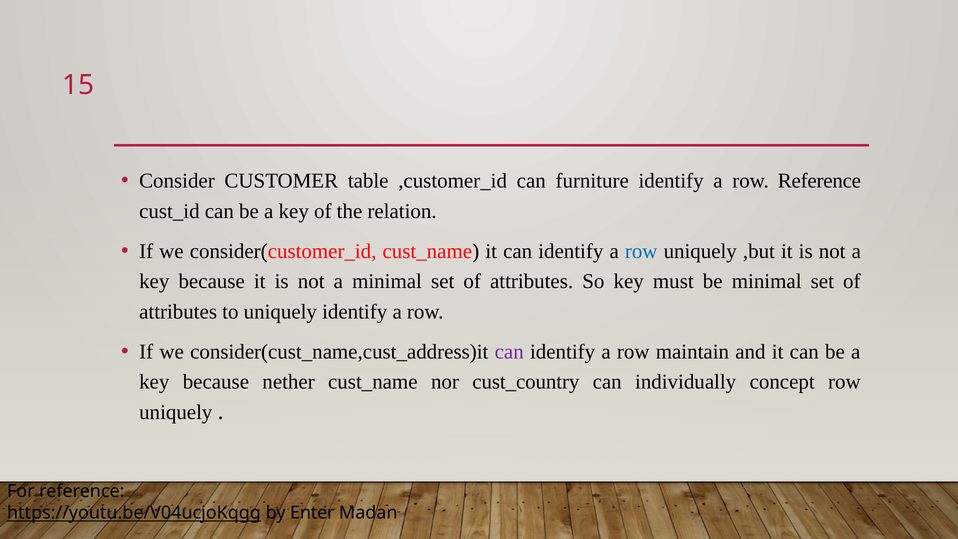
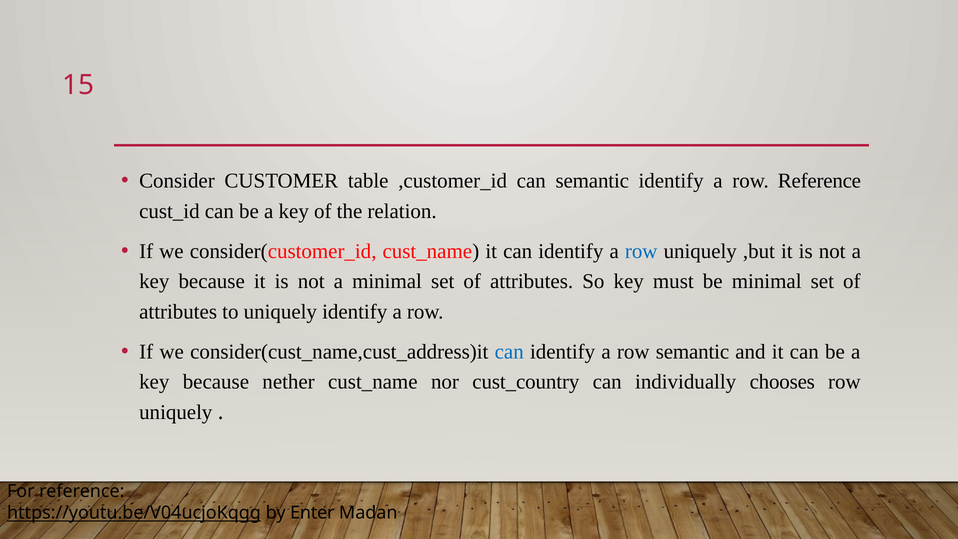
can furniture: furniture -> semantic
can at (509, 352) colour: purple -> blue
row maintain: maintain -> semantic
concept: concept -> chooses
